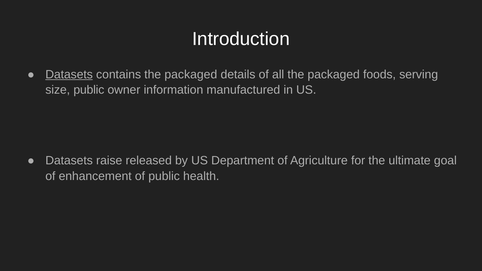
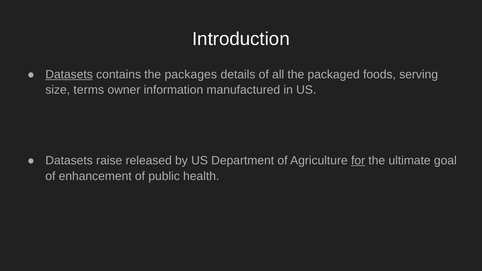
contains the packaged: packaged -> packages
size public: public -> terms
for underline: none -> present
